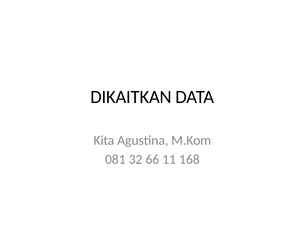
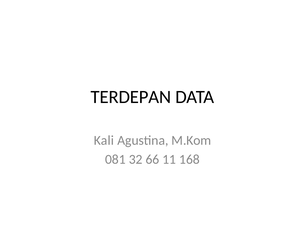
DIKAITKAN: DIKAITKAN -> TERDEPAN
Kita: Kita -> Kali
